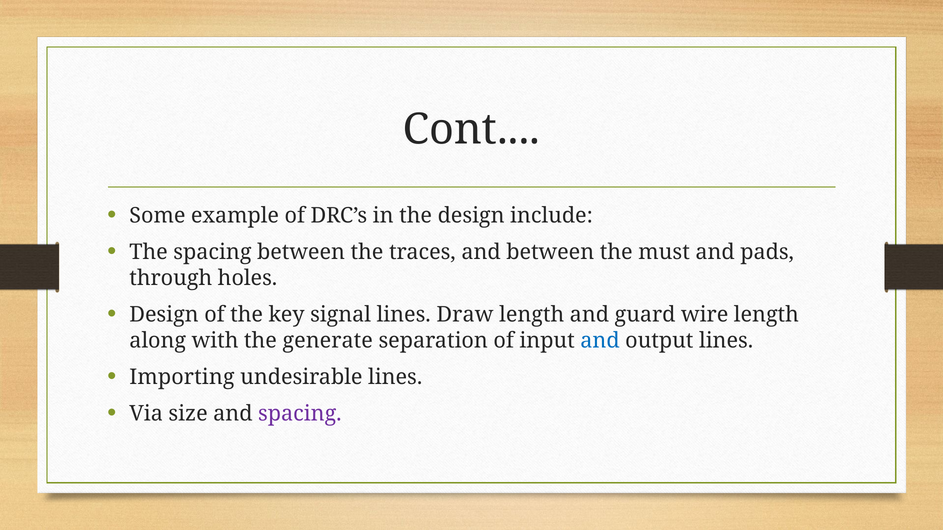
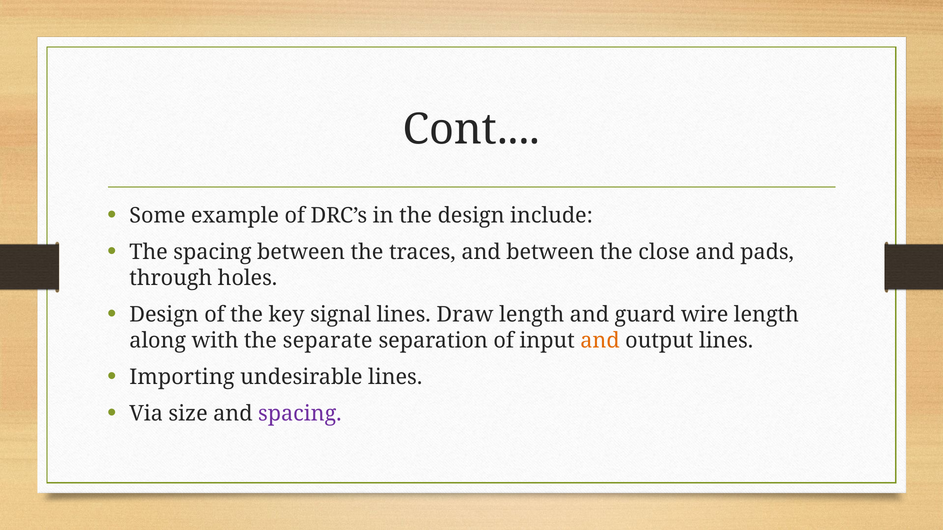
must: must -> close
generate: generate -> separate
and at (600, 341) colour: blue -> orange
